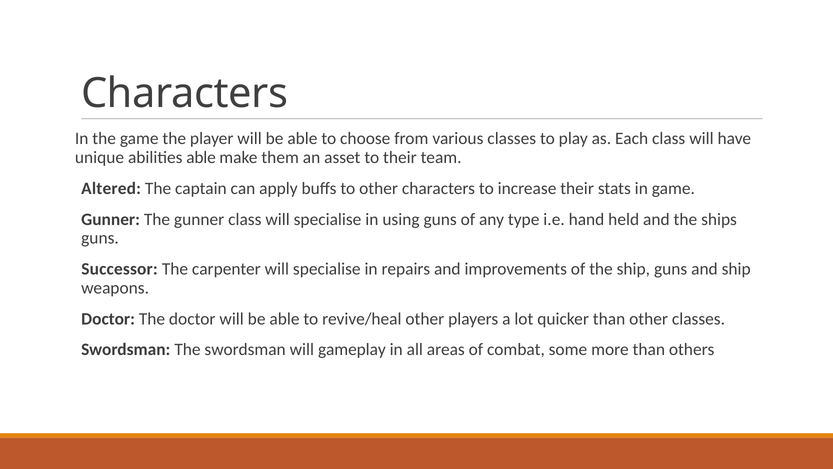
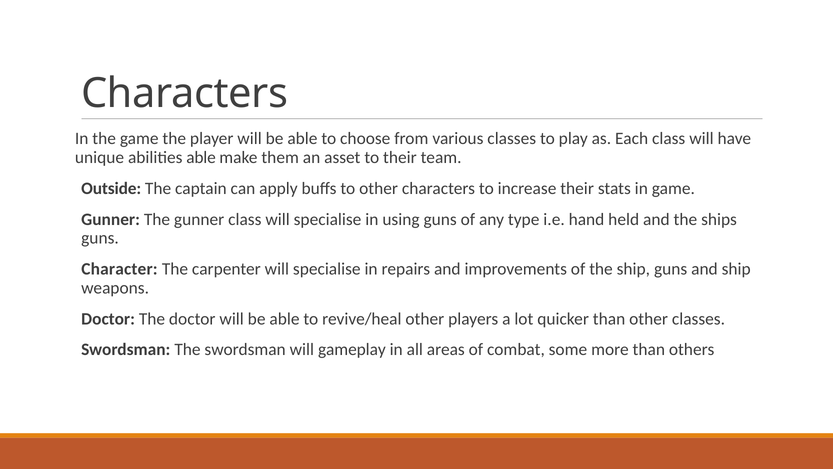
Altered: Altered -> Outside
Successor: Successor -> Character
